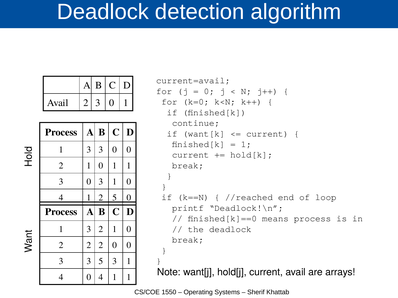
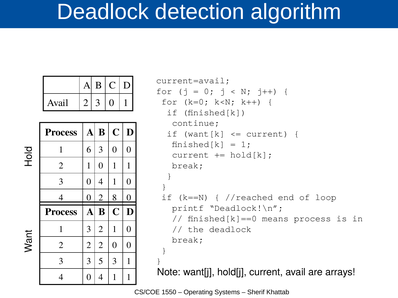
3 at (89, 150): 3 -> 6
3 0 3: 3 -> 4
1 at (89, 198): 1 -> 0
2 5: 5 -> 8
